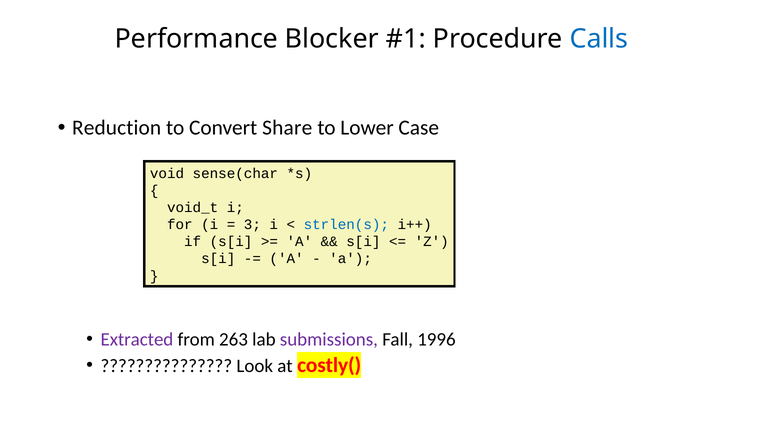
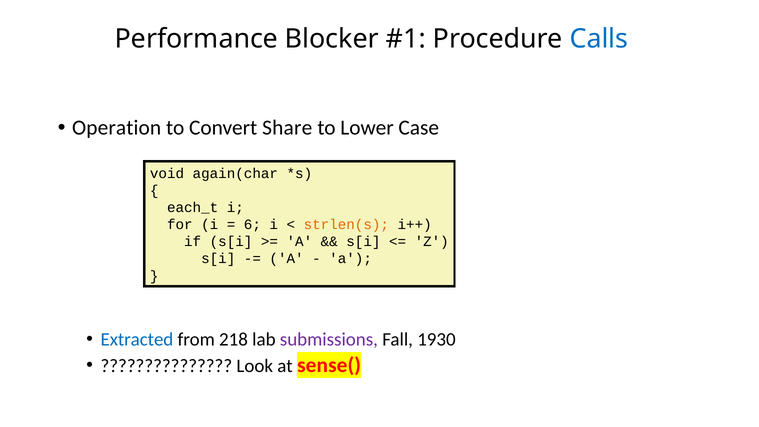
Reduction: Reduction -> Operation
sense(char: sense(char -> again(char
void_t: void_t -> each_t
3: 3 -> 6
strlen(s colour: blue -> orange
Extracted colour: purple -> blue
263: 263 -> 218
1996: 1996 -> 1930
costly(: costly( -> sense(
